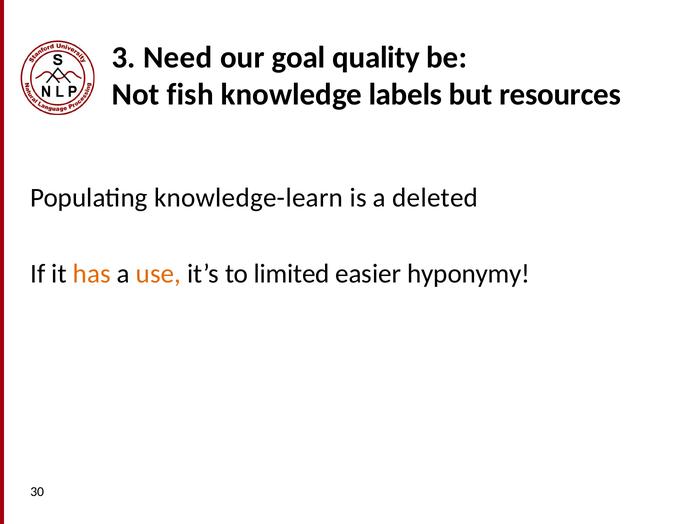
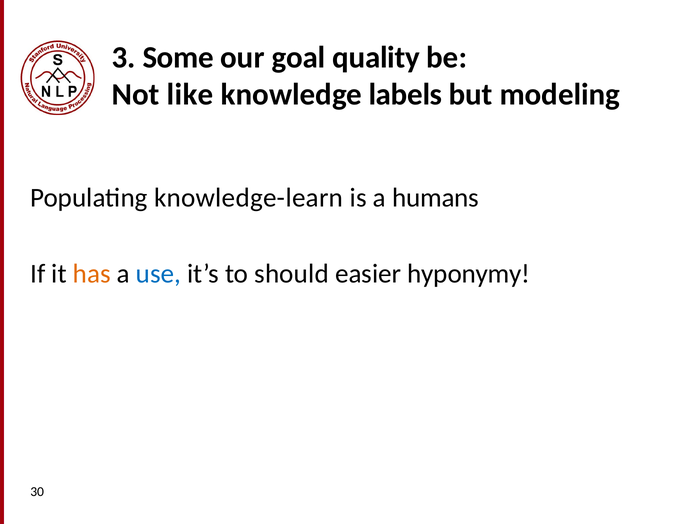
Need: Need -> Some
fish: fish -> like
resources: resources -> modeling
deleted: deleted -> humans
use colour: orange -> blue
limited: limited -> should
